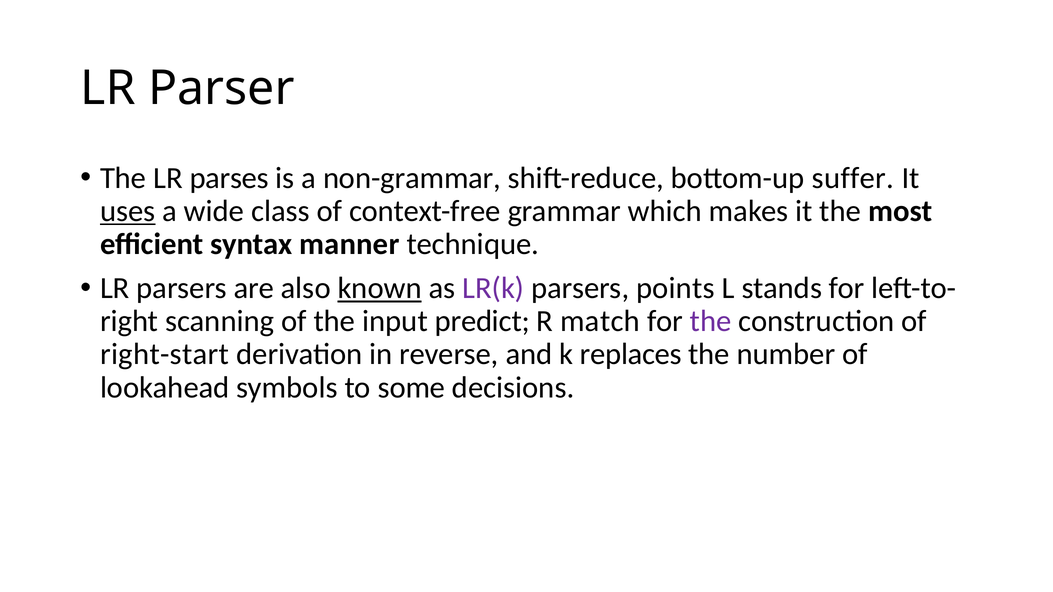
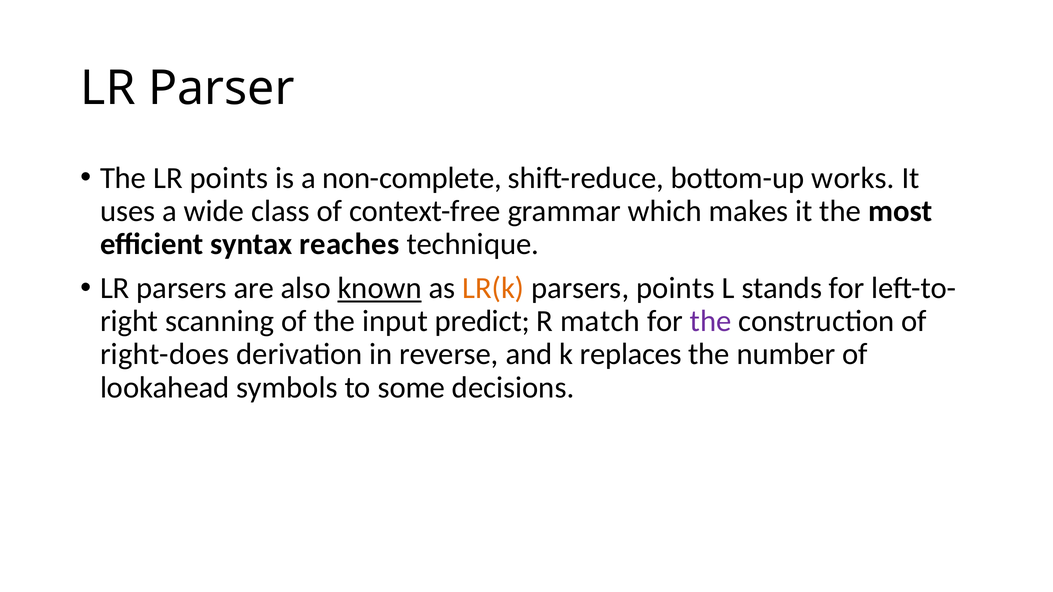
LR parses: parses -> points
non-grammar: non-grammar -> non-complete
suffer: suffer -> works
uses underline: present -> none
manner: manner -> reaches
LR(k colour: purple -> orange
right-start: right-start -> right-does
